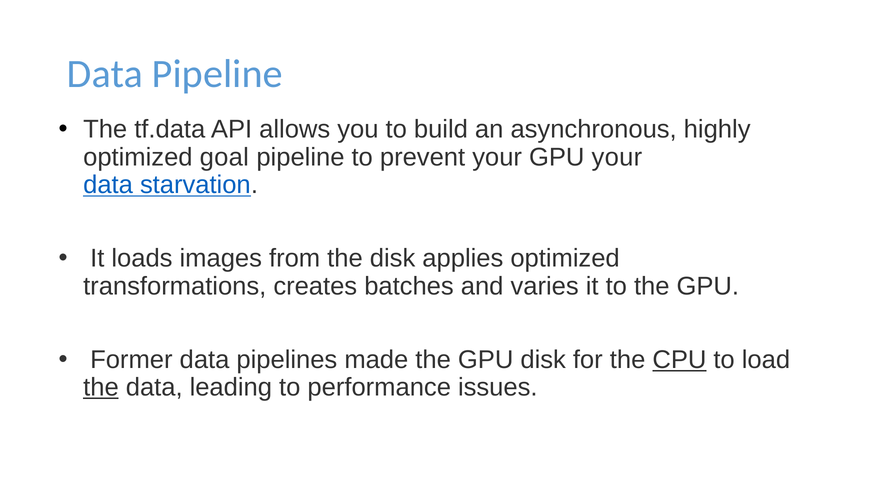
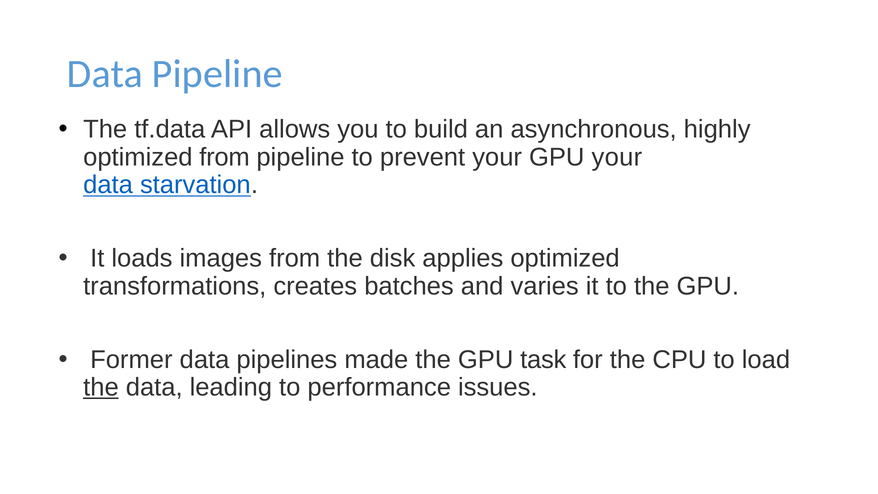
optimized goal: goal -> from
GPU disk: disk -> task
CPU underline: present -> none
